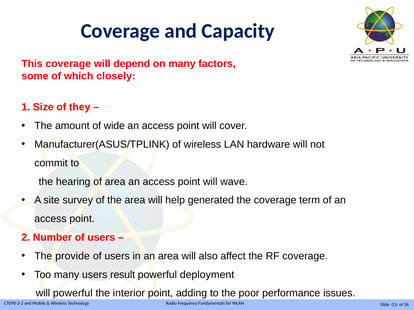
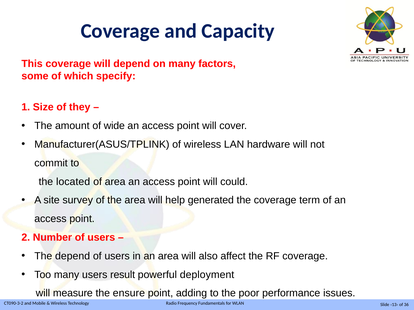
closely: closely -> specify
hearing: hearing -> located
wave: wave -> could
The provide: provide -> depend
will powerful: powerful -> measure
interior: interior -> ensure
